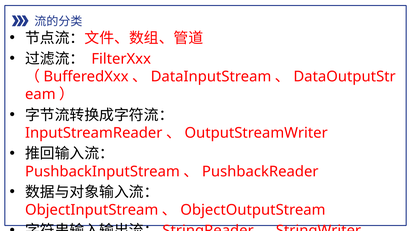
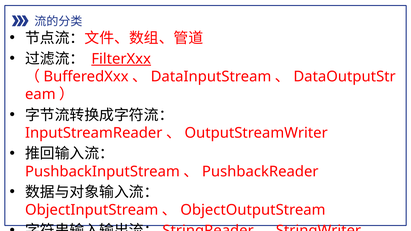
FilterXxx underline: none -> present
